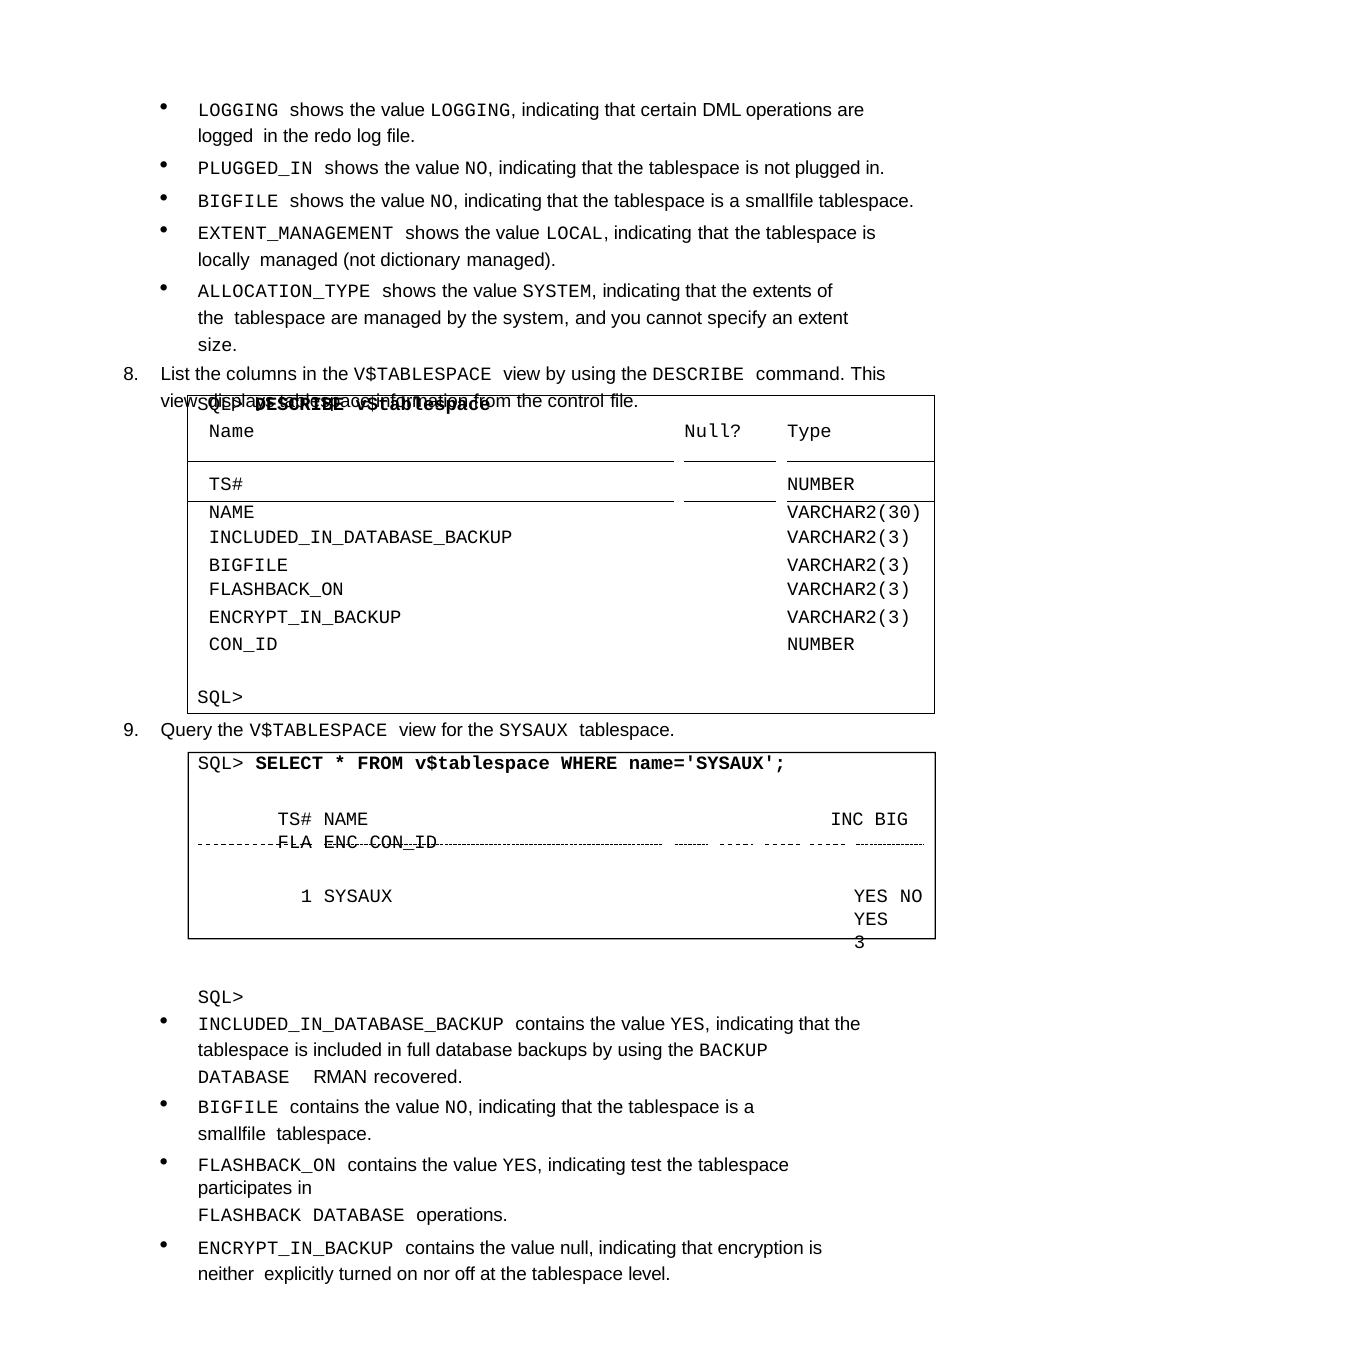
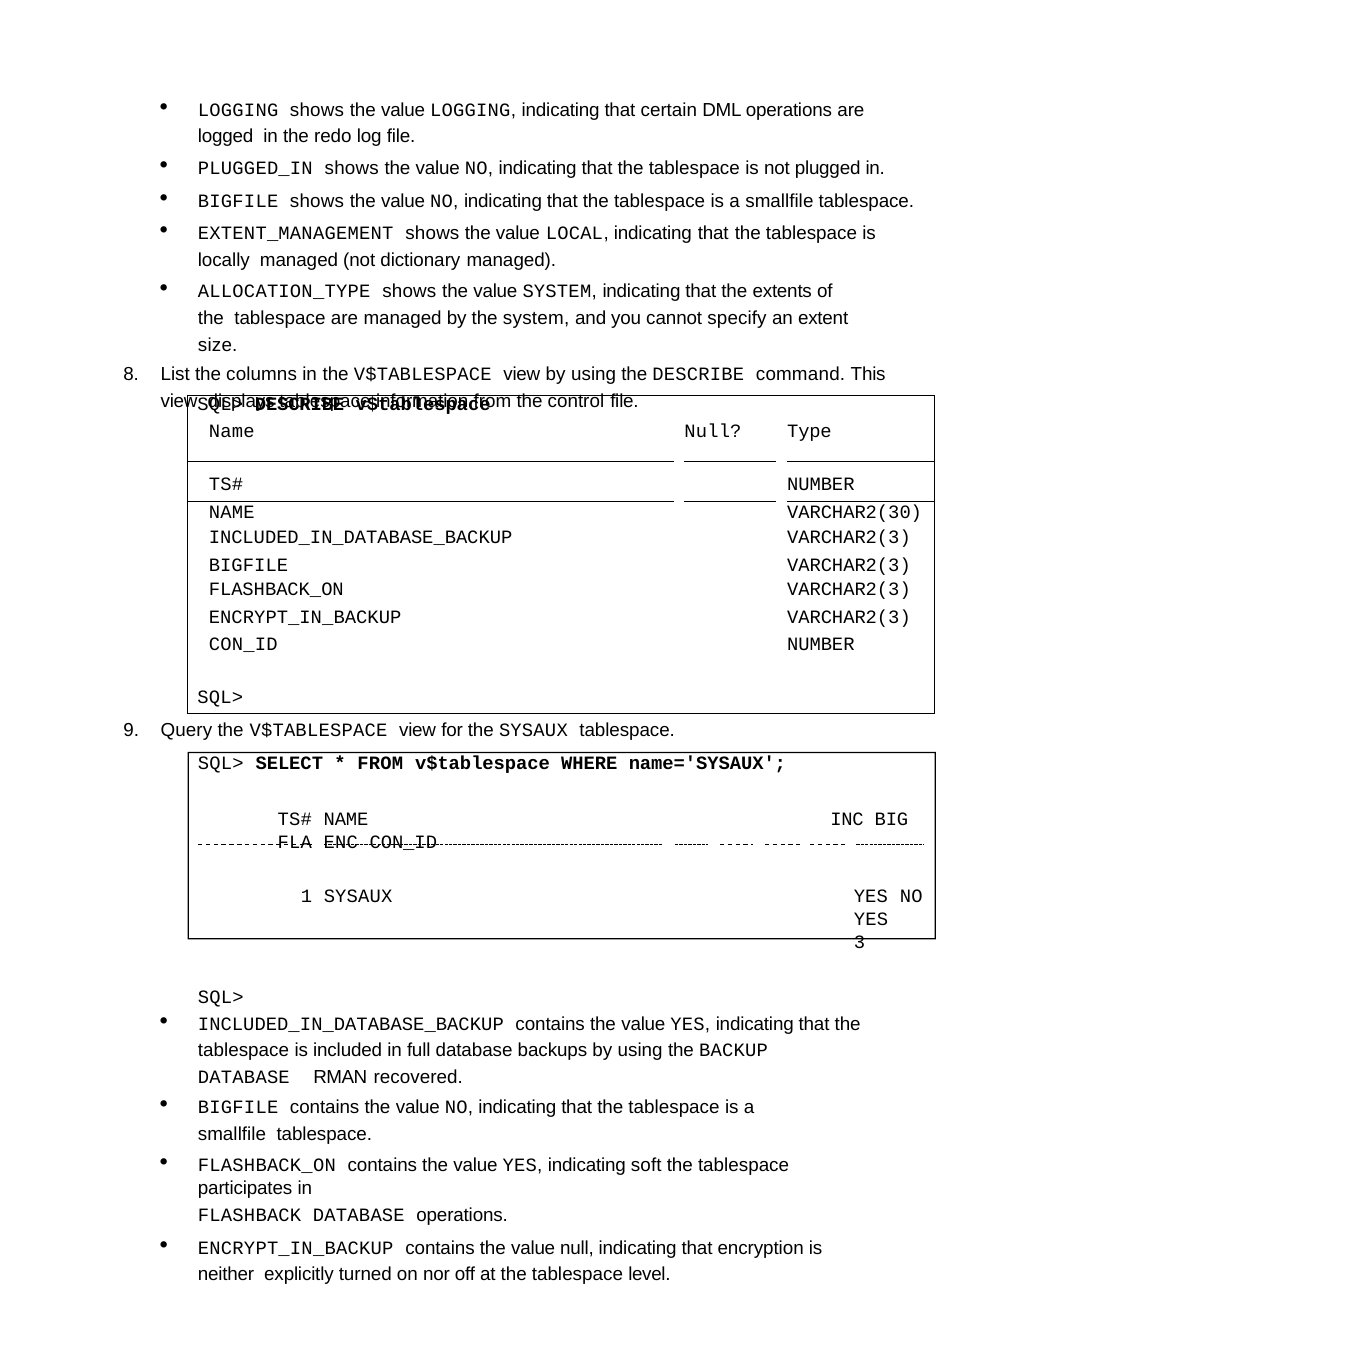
test: test -> soft
